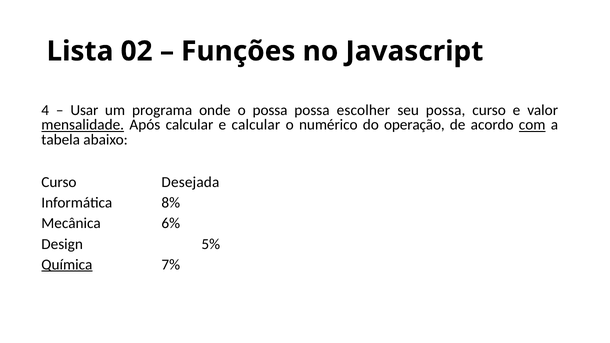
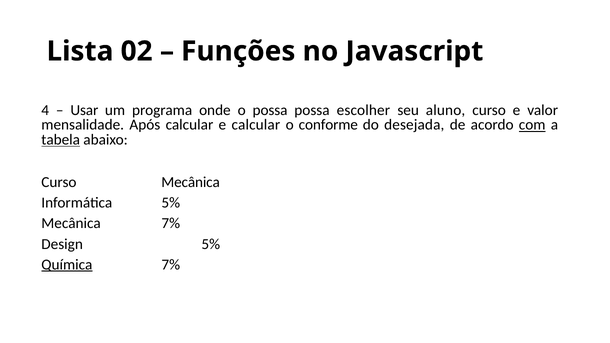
seu possa: possa -> aluno
mensalidade underline: present -> none
numérico: numérico -> conforme
operação: operação -> desejada
tabela underline: none -> present
Curso Desejada: Desejada -> Mecânica
Informática 8%: 8% -> 5%
Mecânica 6%: 6% -> 7%
